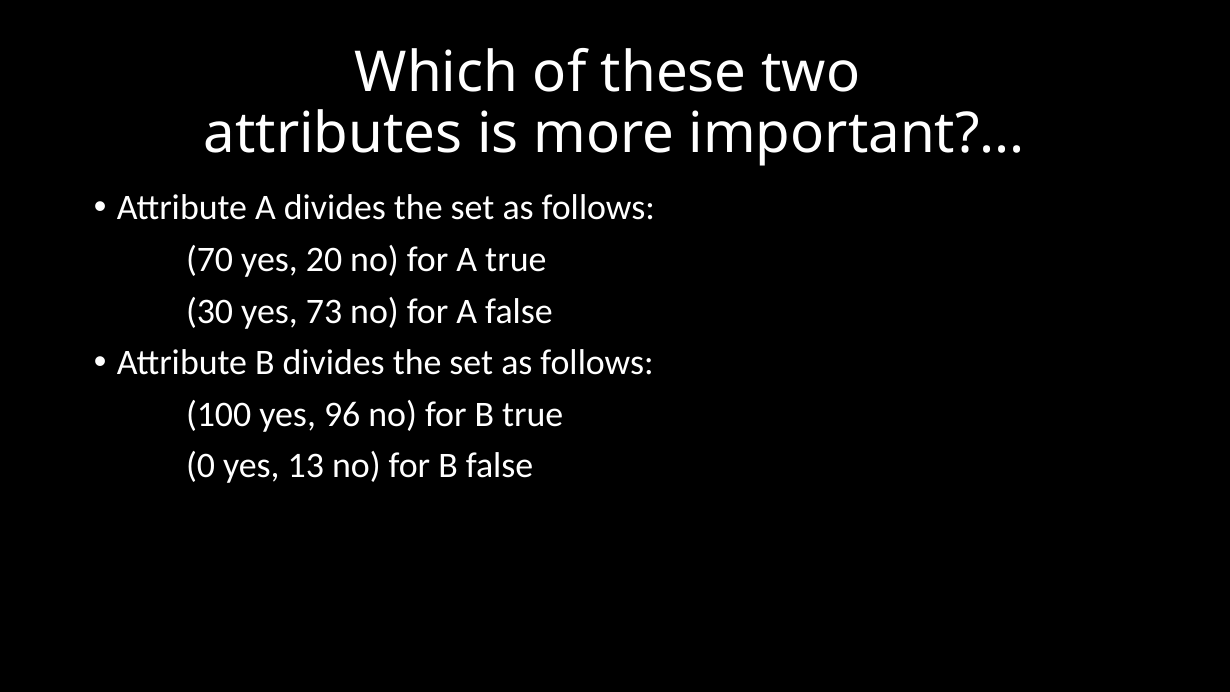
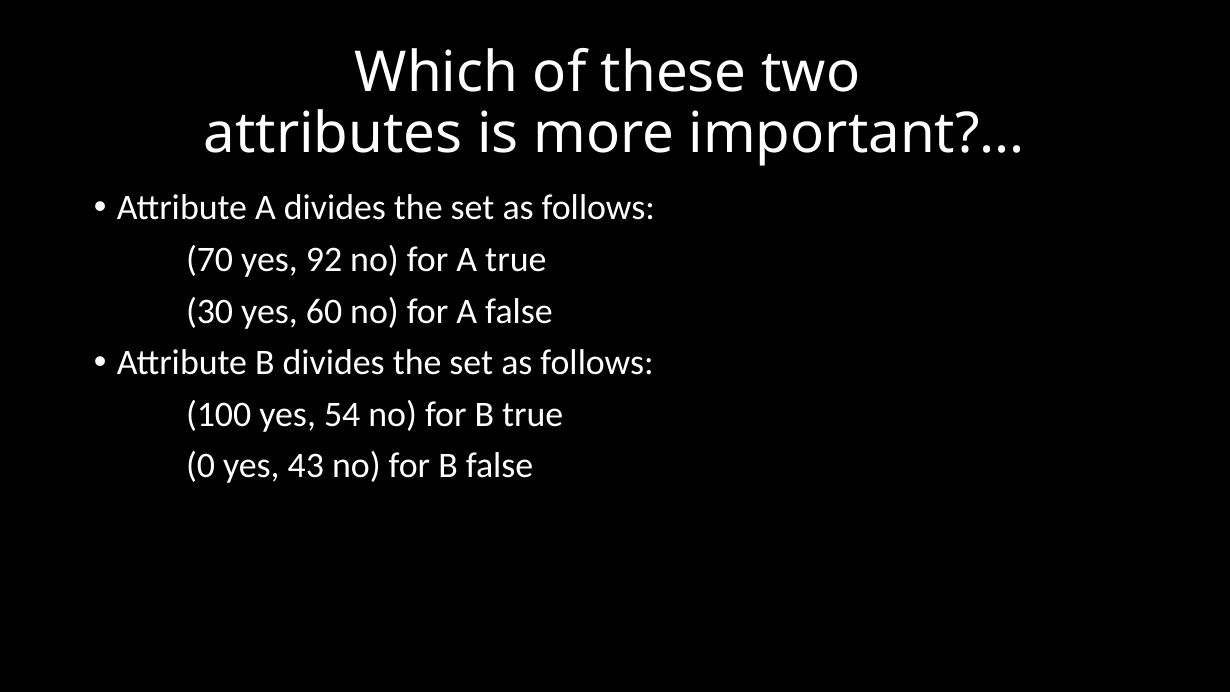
20: 20 -> 92
73: 73 -> 60
96: 96 -> 54
13: 13 -> 43
